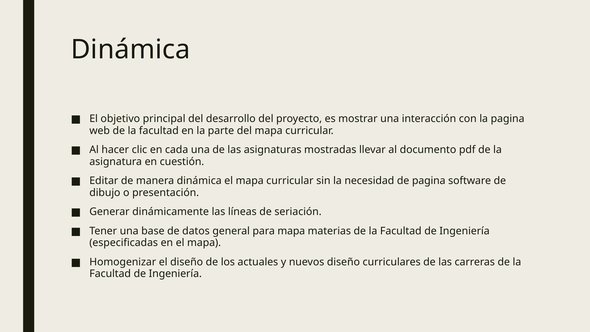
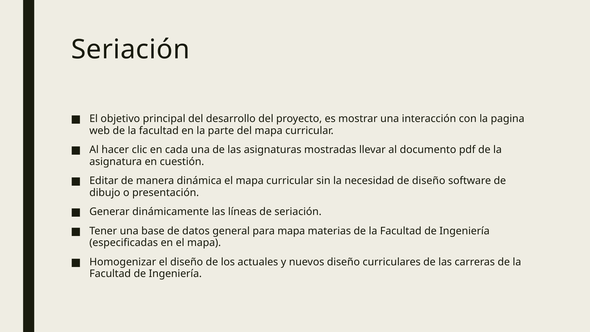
Dinámica at (131, 50): Dinámica -> Seriación
de pagina: pagina -> diseño
